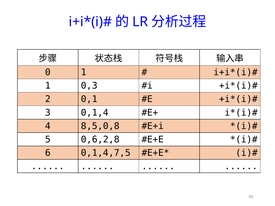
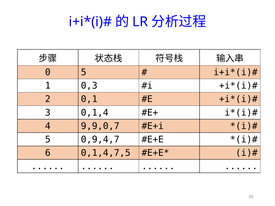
0 1: 1 -> 5
8,5,0,8: 8,5,0,8 -> 9,9,0,7
0,6,2,8: 0,6,2,8 -> 0,9,4,7
